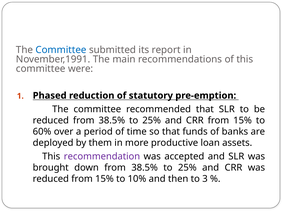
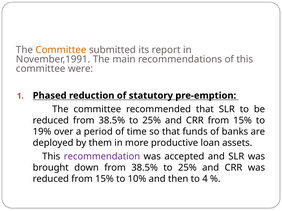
Committee at (61, 50) colour: blue -> orange
60%: 60% -> 19%
3: 3 -> 4
